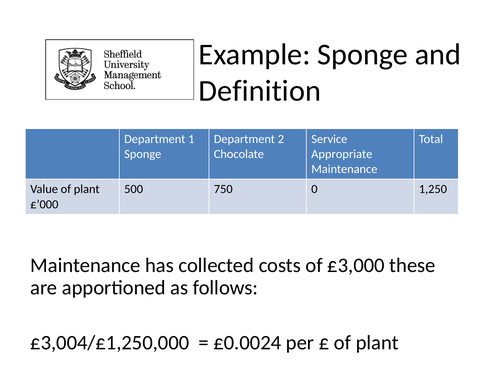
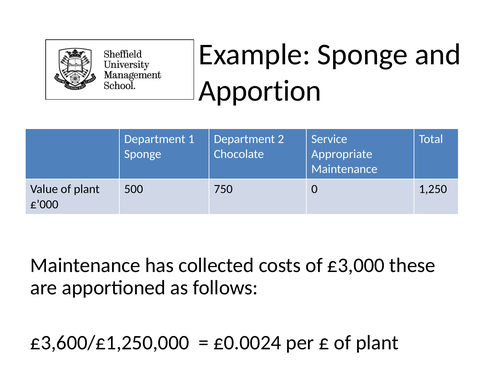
Definition: Definition -> Apportion
£3,004/£1,250,000: £3,004/£1,250,000 -> £3,600/£1,250,000
